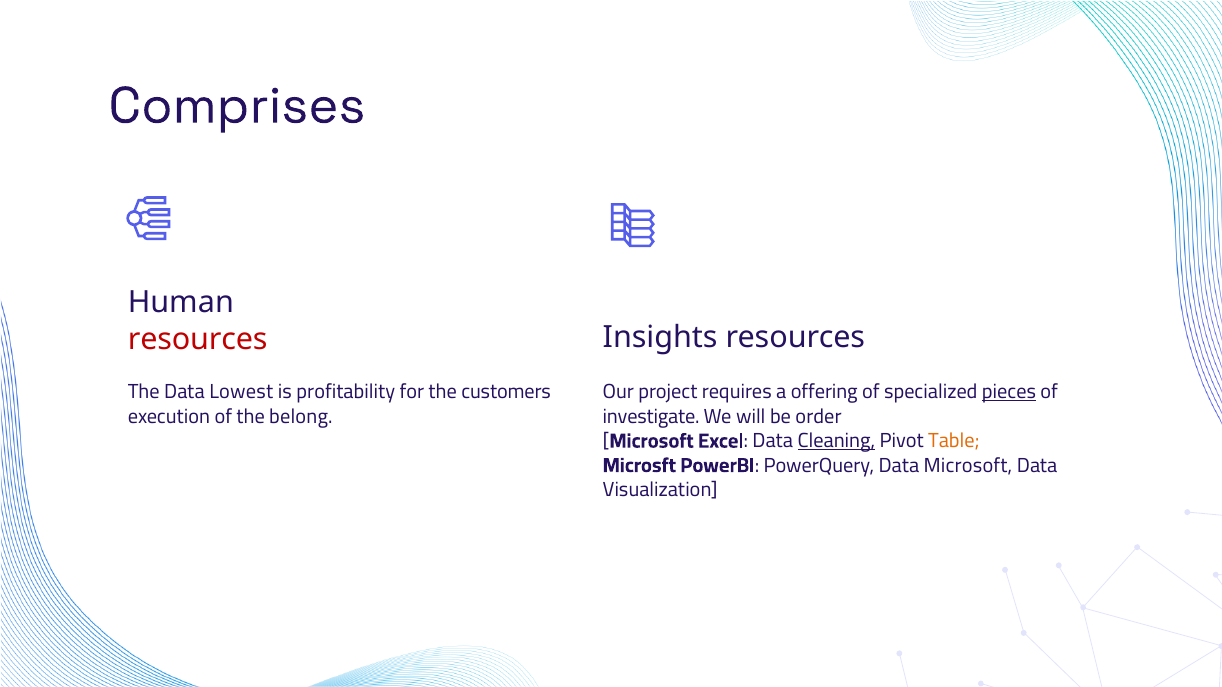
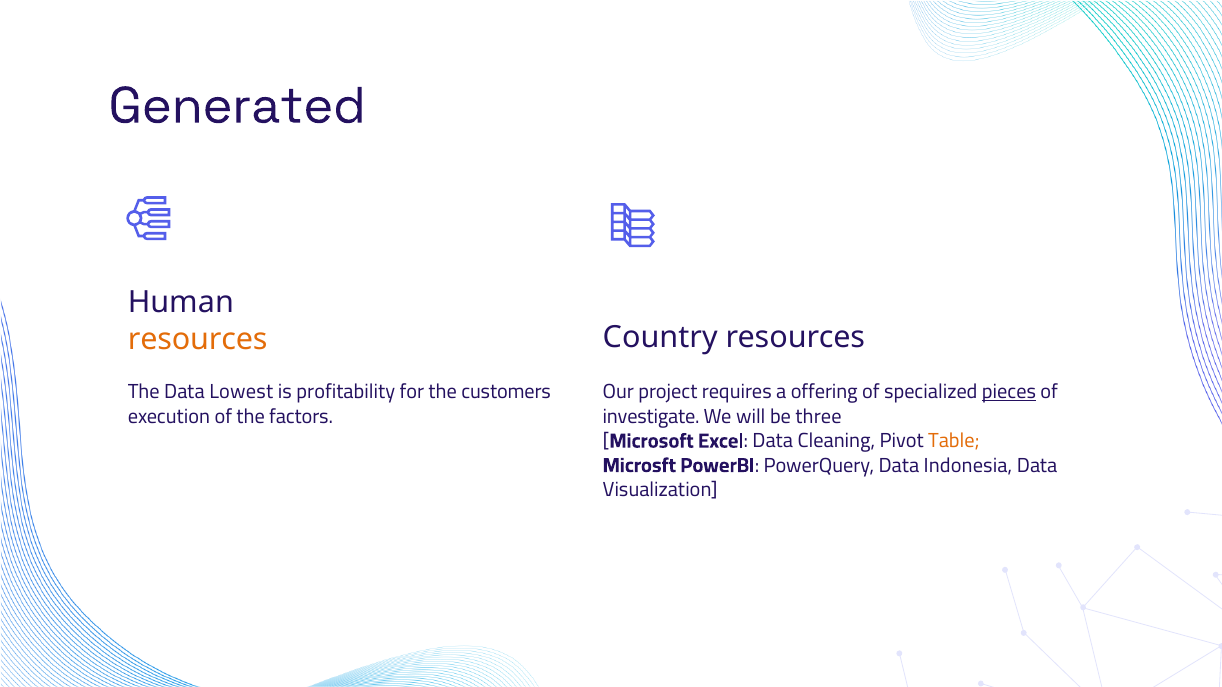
Comprises: Comprises -> Generated
Insights: Insights -> Country
resources at (198, 340) colour: red -> orange
belong: belong -> factors
order: order -> three
Cleaning underline: present -> none
Data Microsoft: Microsoft -> Indonesia
